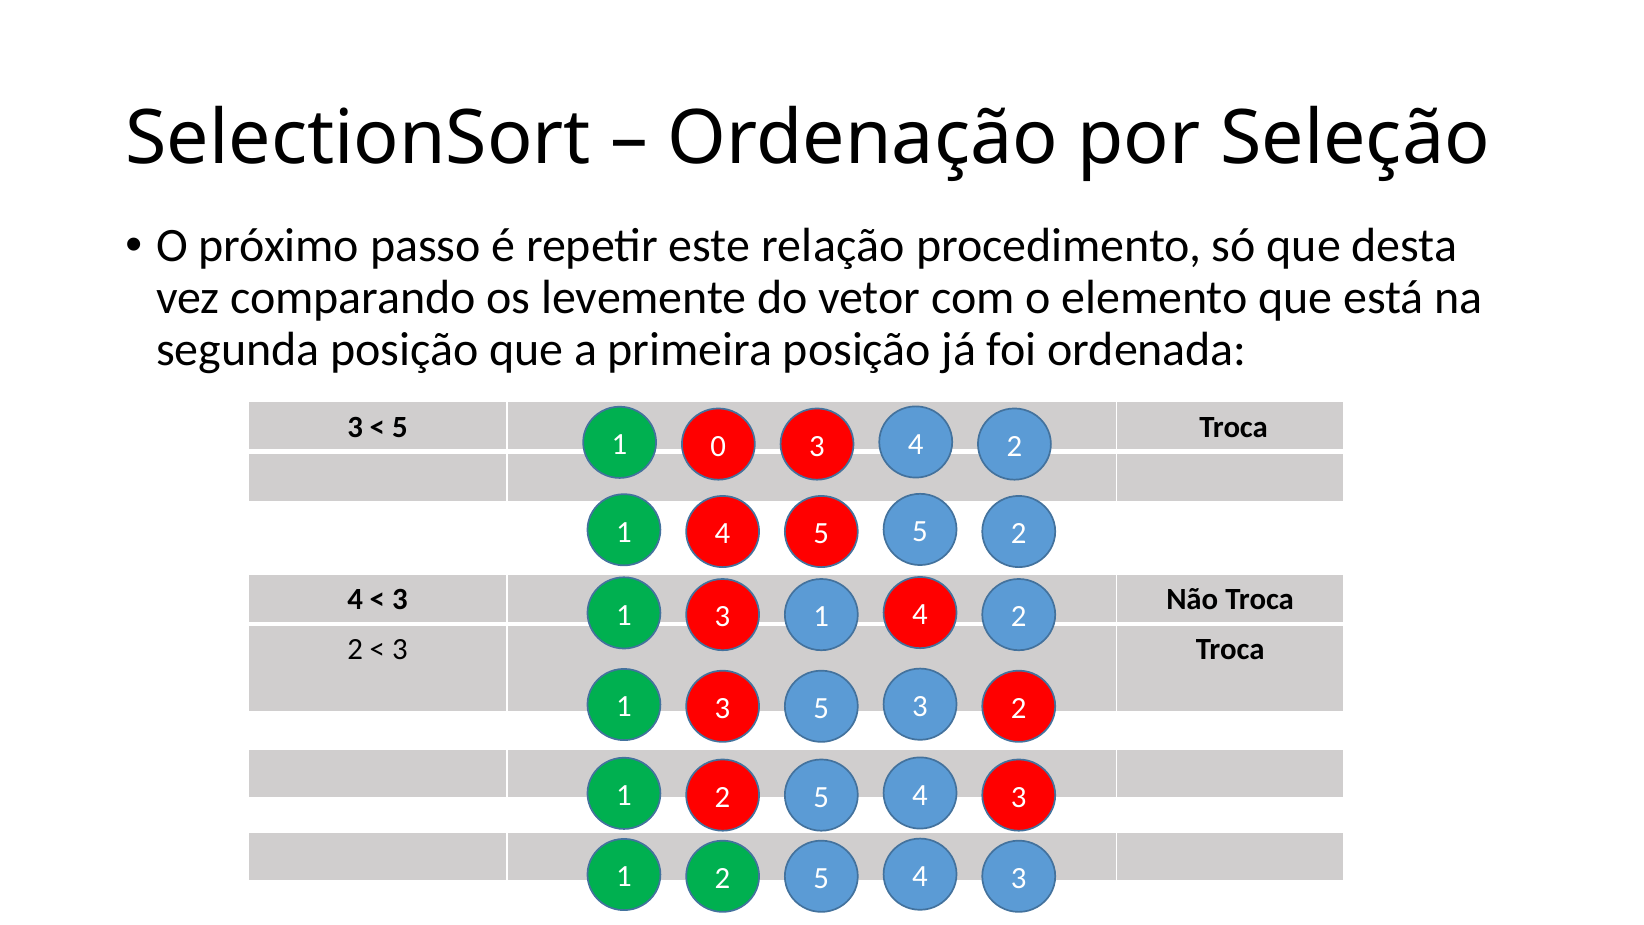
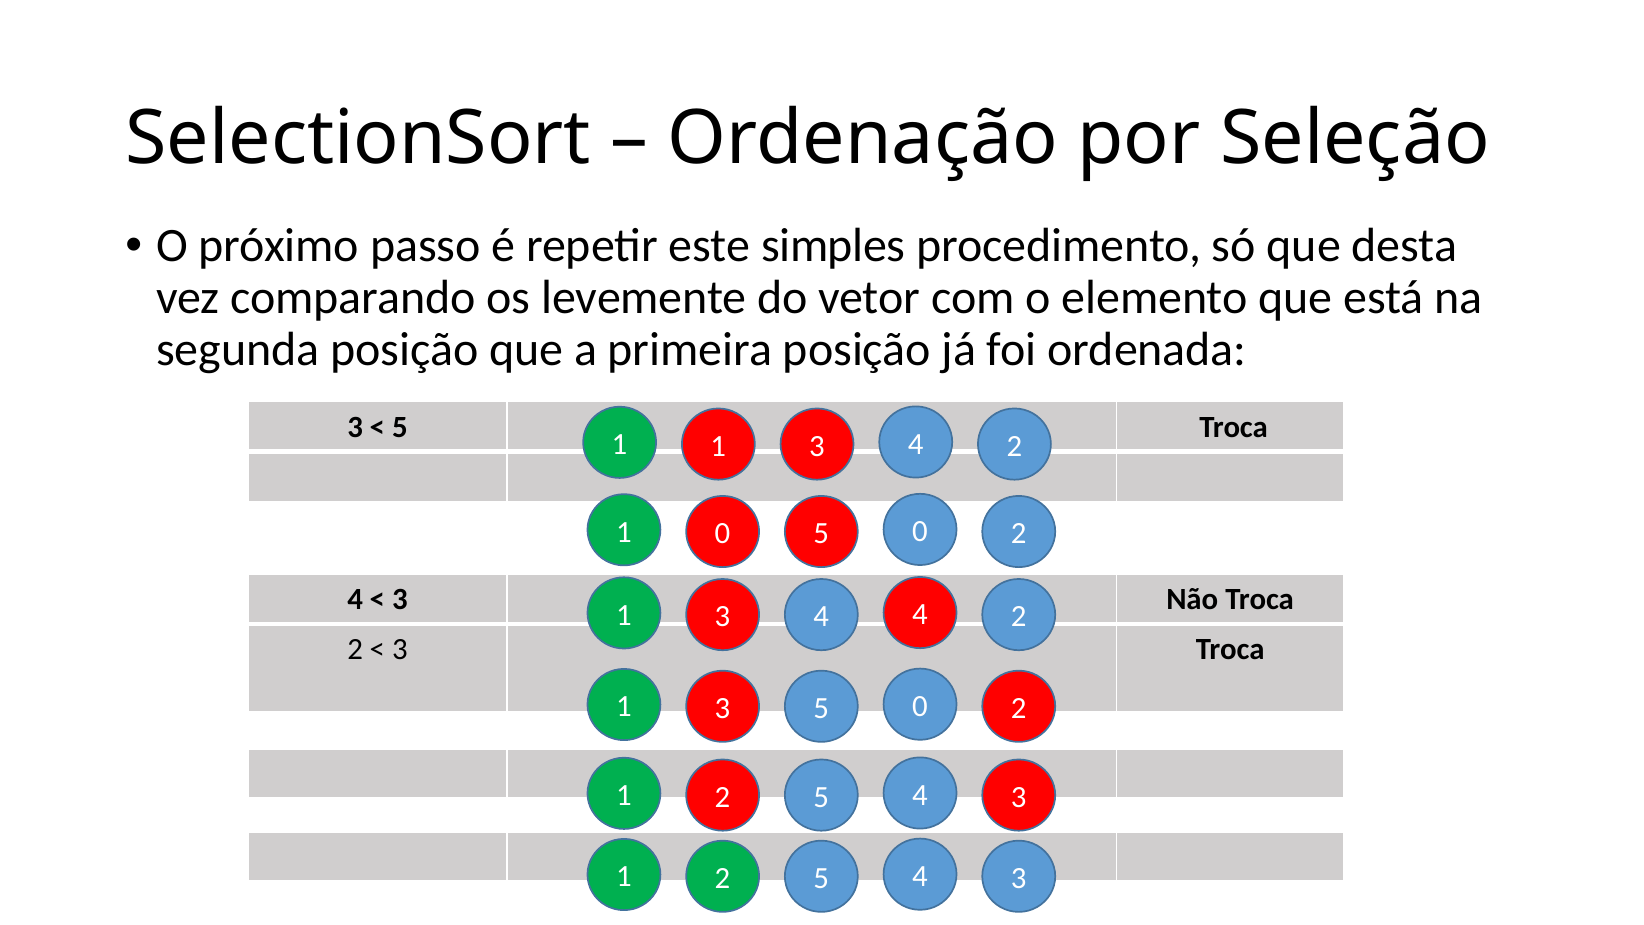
relação: relação -> simples
1 0: 0 -> 1
4 at (723, 534): 4 -> 0
5 at (920, 531): 5 -> 0
1 at (821, 617): 1 -> 4
3 5 3: 3 -> 0
